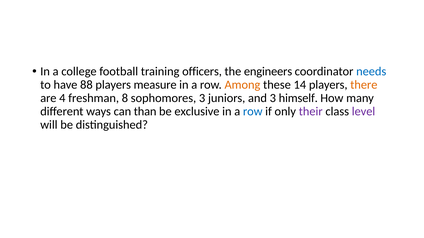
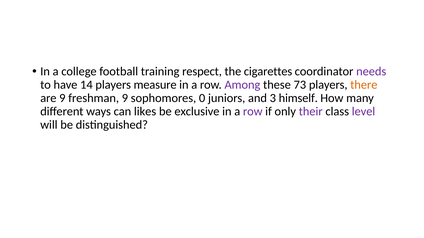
officers: officers -> respect
engineers: engineers -> cigarettes
needs colour: blue -> purple
88: 88 -> 14
Among colour: orange -> purple
14: 14 -> 73
are 4: 4 -> 9
freshman 8: 8 -> 9
sophomores 3: 3 -> 0
than: than -> likes
row at (253, 112) colour: blue -> purple
